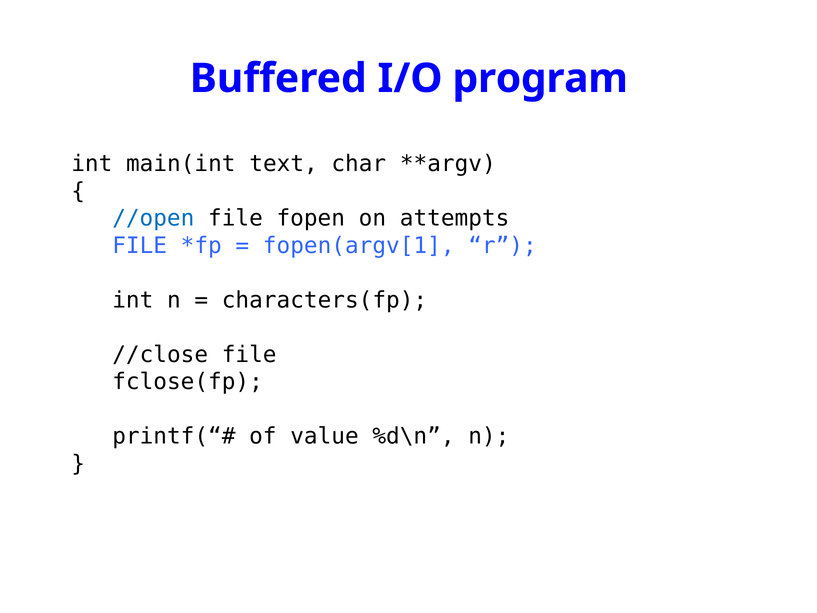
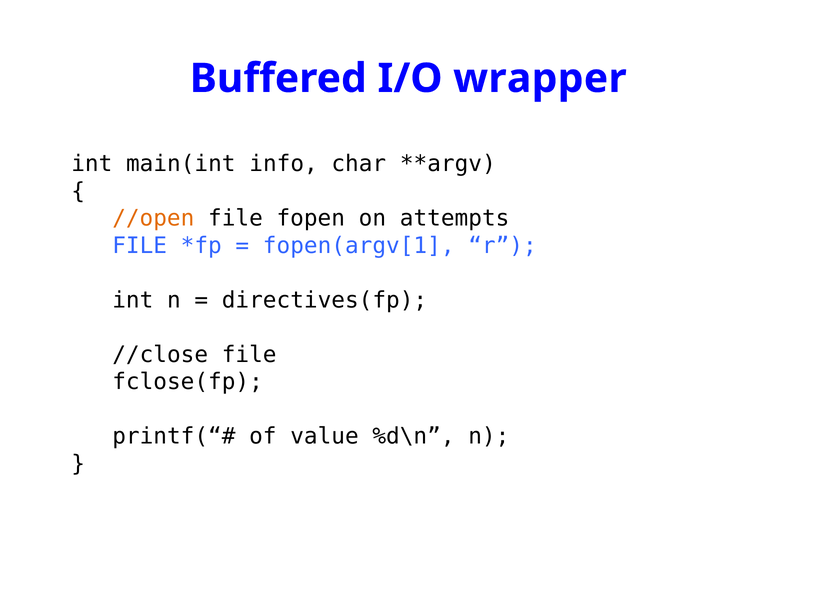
program: program -> wrapper
text: text -> info
//open colour: blue -> orange
characters(fp: characters(fp -> directives(fp
